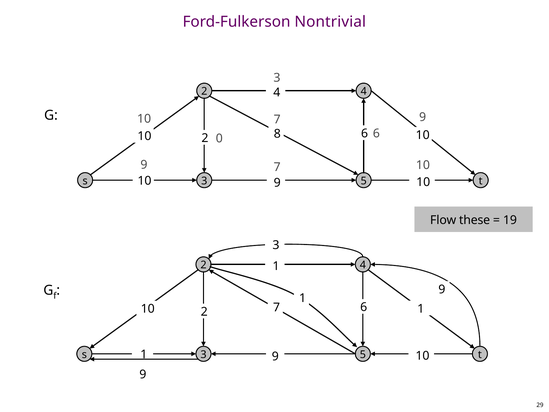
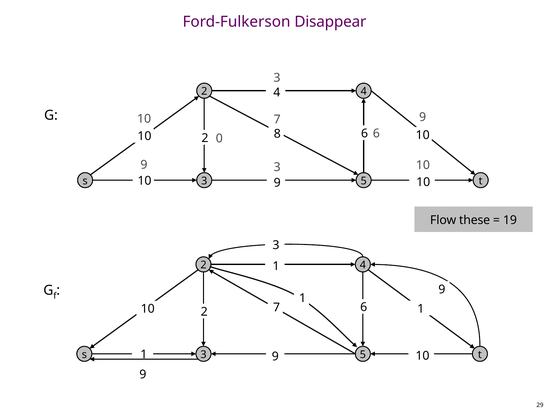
Nontrivial: Nontrivial -> Disappear
7 at (277, 167): 7 -> 3
